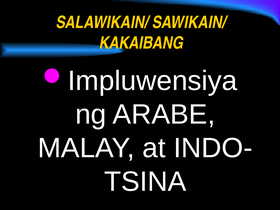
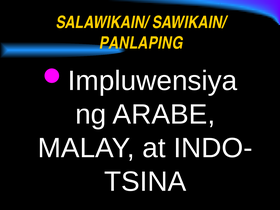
KAKAIBANG: KAKAIBANG -> PANLAPING
